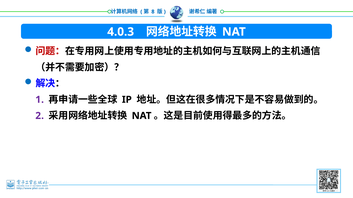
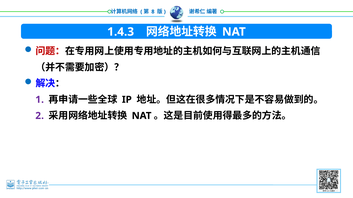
4.0.3: 4.0.3 -> 1.4.3
